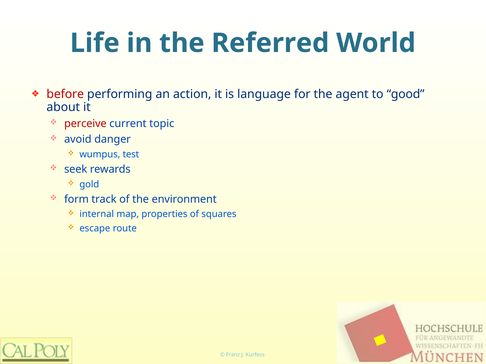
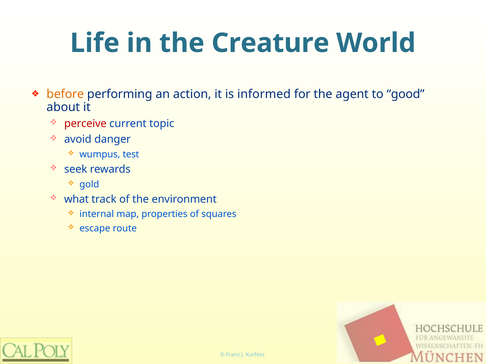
Referred: Referred -> Creature
before colour: red -> orange
language: language -> informed
form: form -> what
